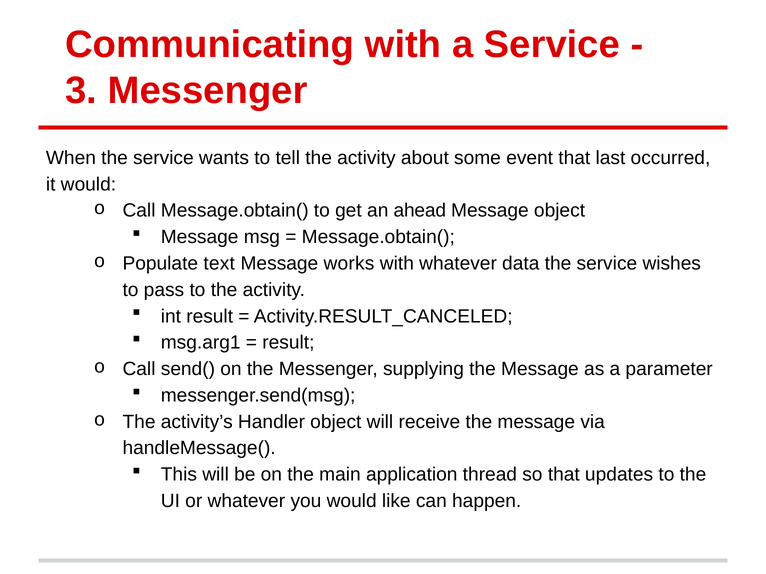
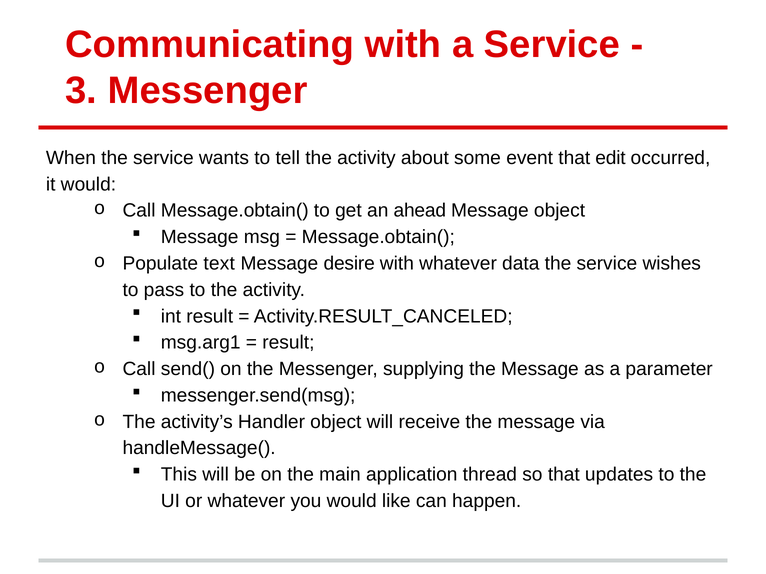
last: last -> edit
works: works -> desire
